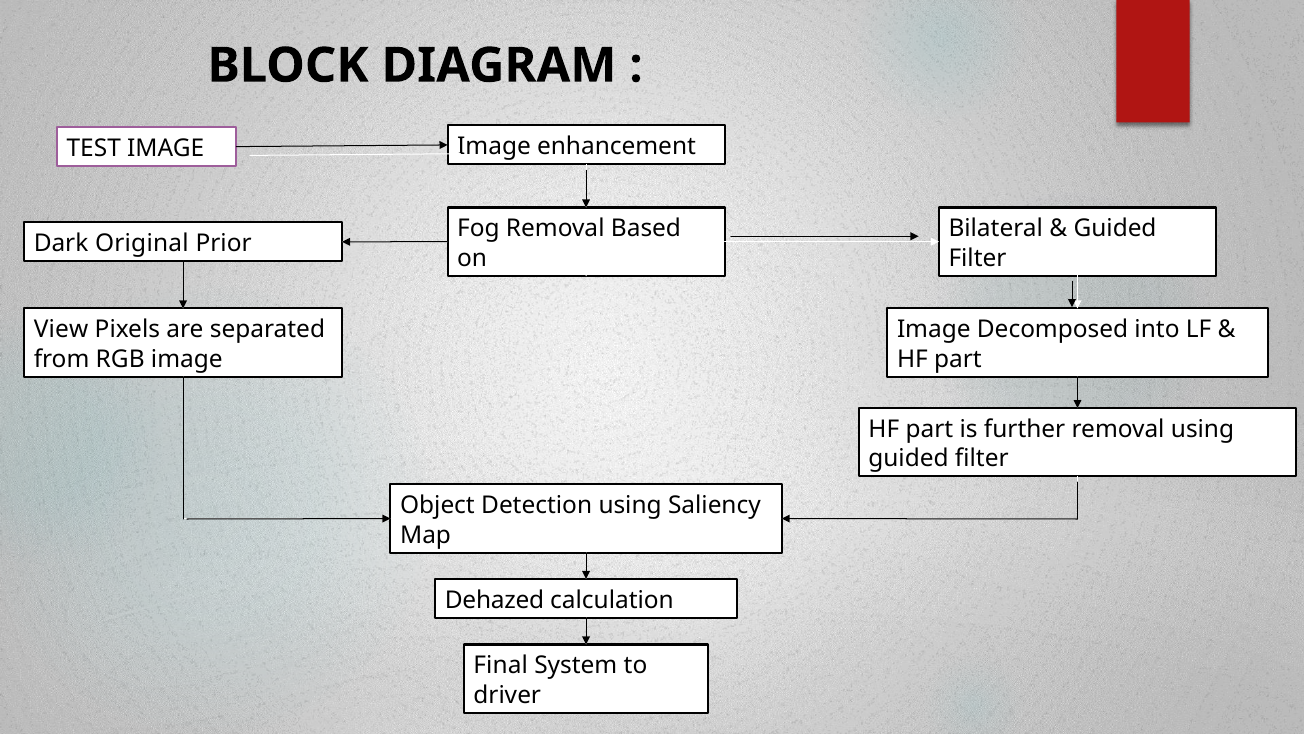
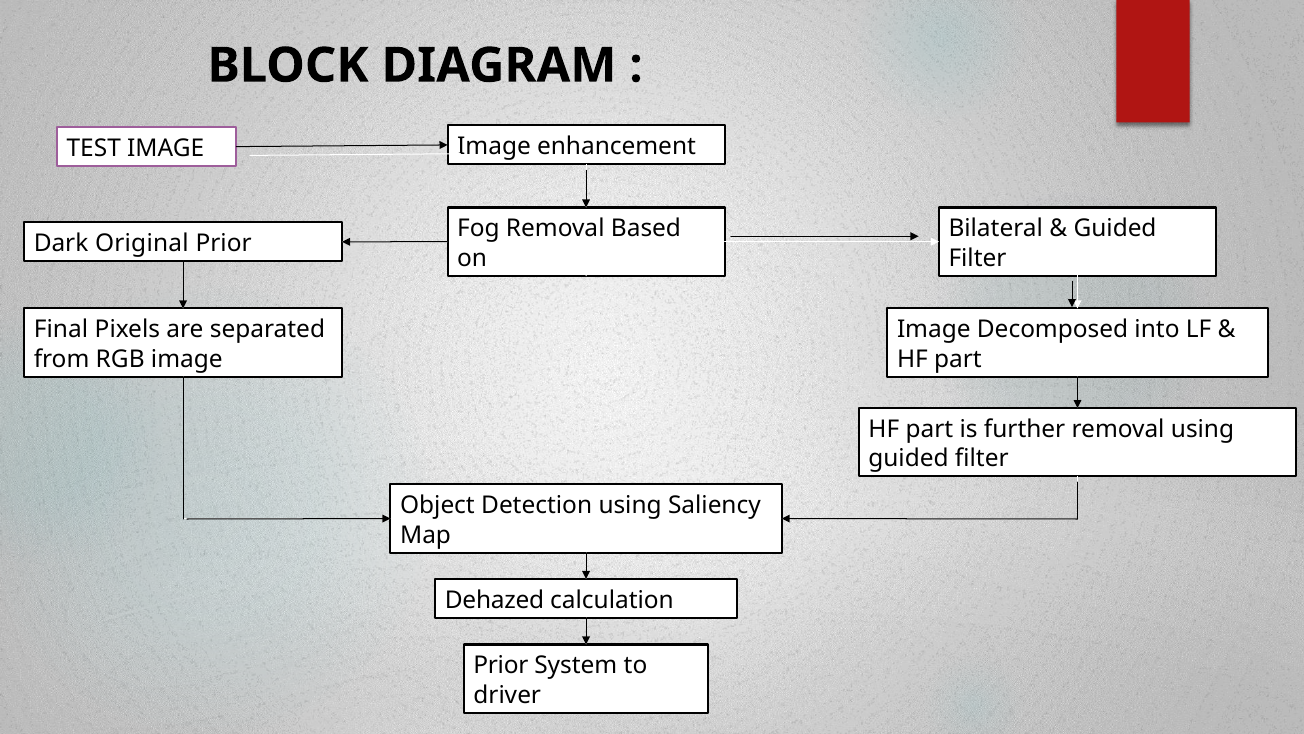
View: View -> Final
Final at (501, 665): Final -> Prior
